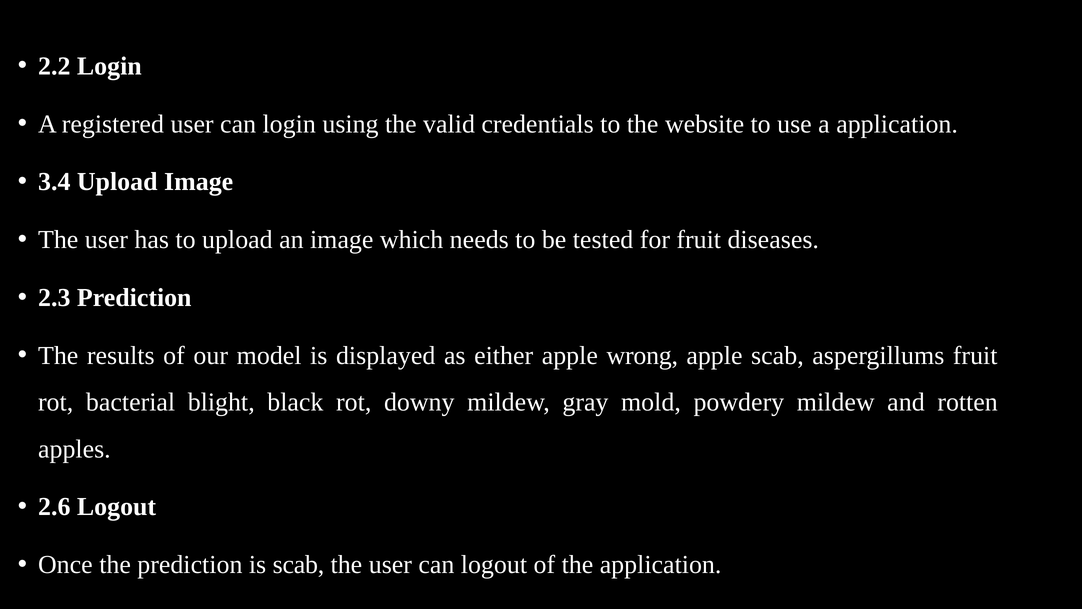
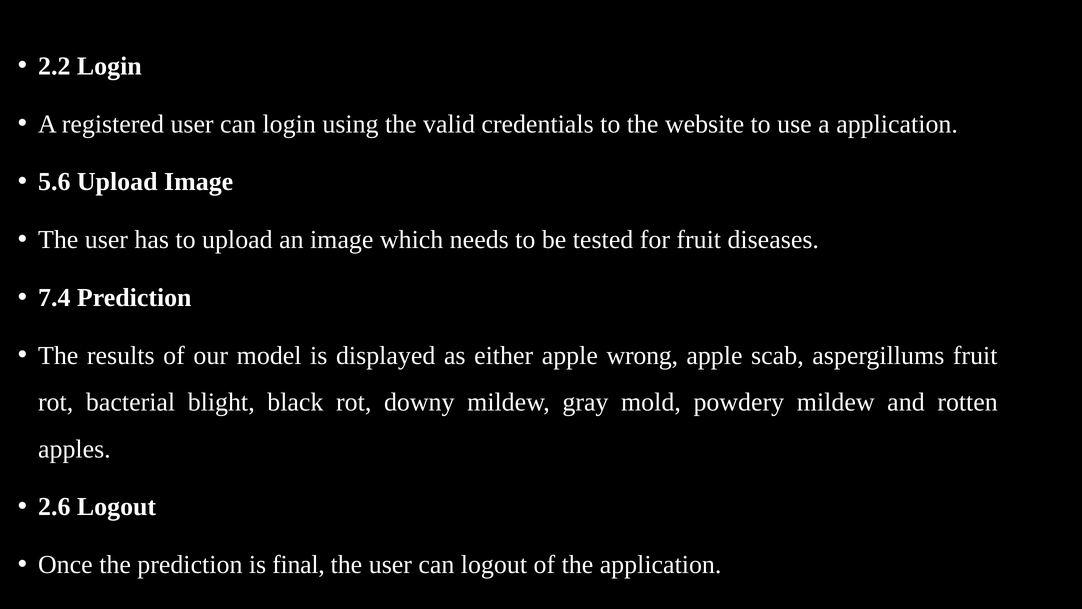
3.4: 3.4 -> 5.6
2.3: 2.3 -> 7.4
is scab: scab -> final
